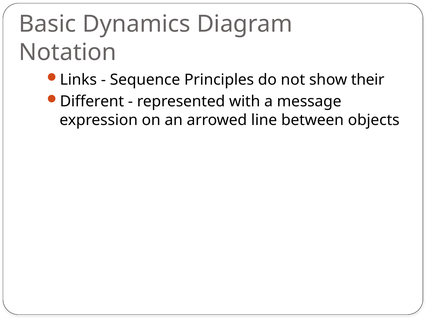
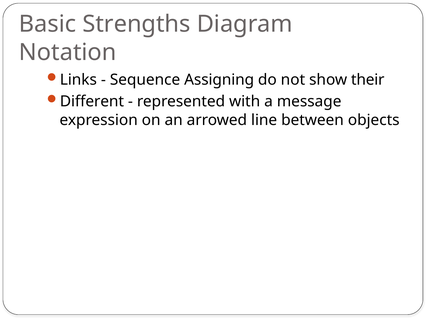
Dynamics: Dynamics -> Strengths
Principles: Principles -> Assigning
